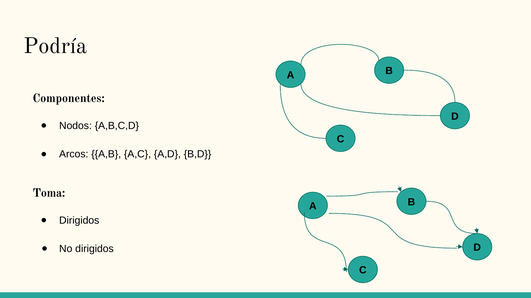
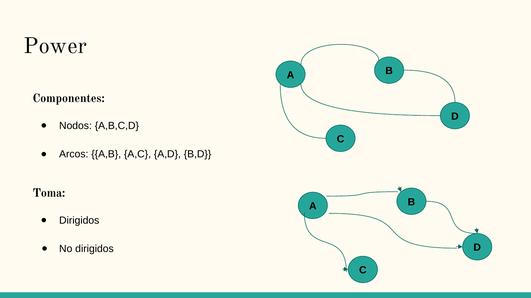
Podría: Podría -> Power
